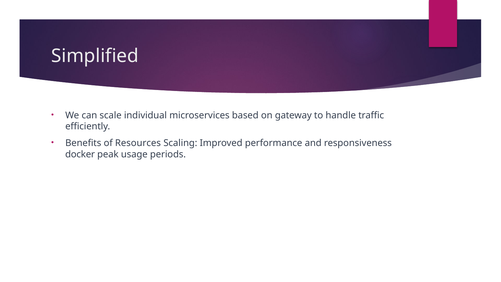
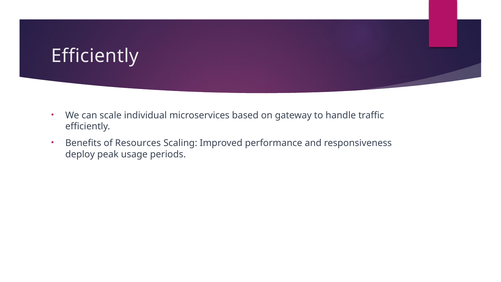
Simplified at (95, 56): Simplified -> Efficiently
docker: docker -> deploy
